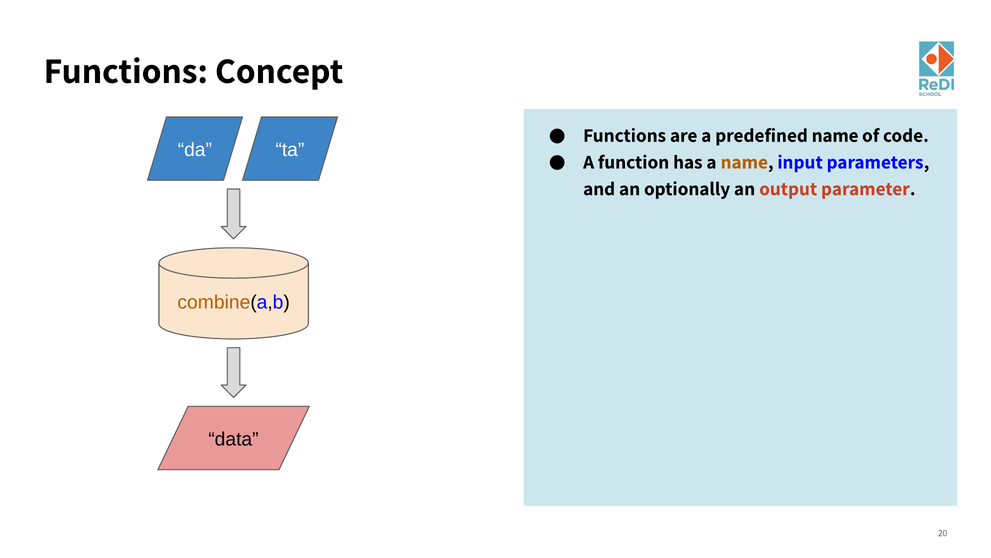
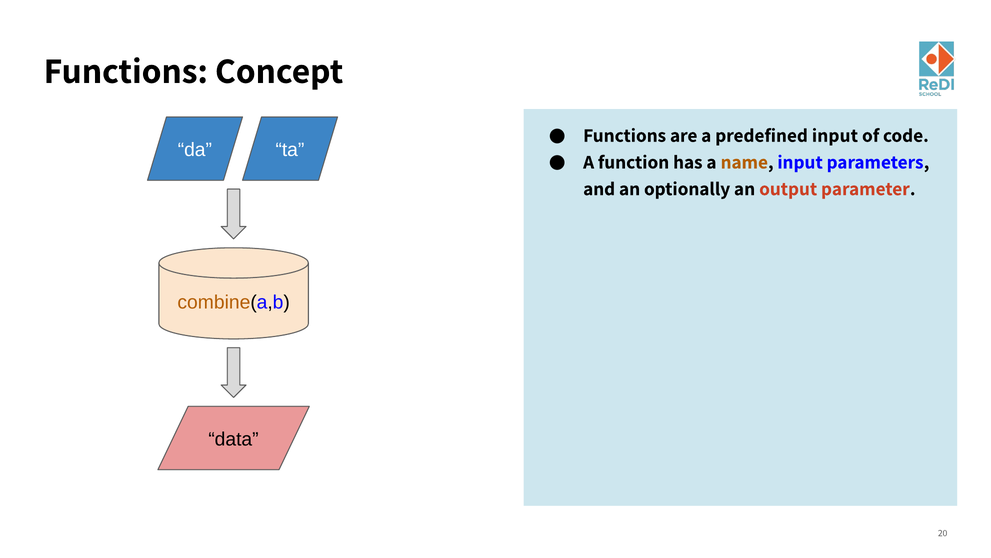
predefined name: name -> input
